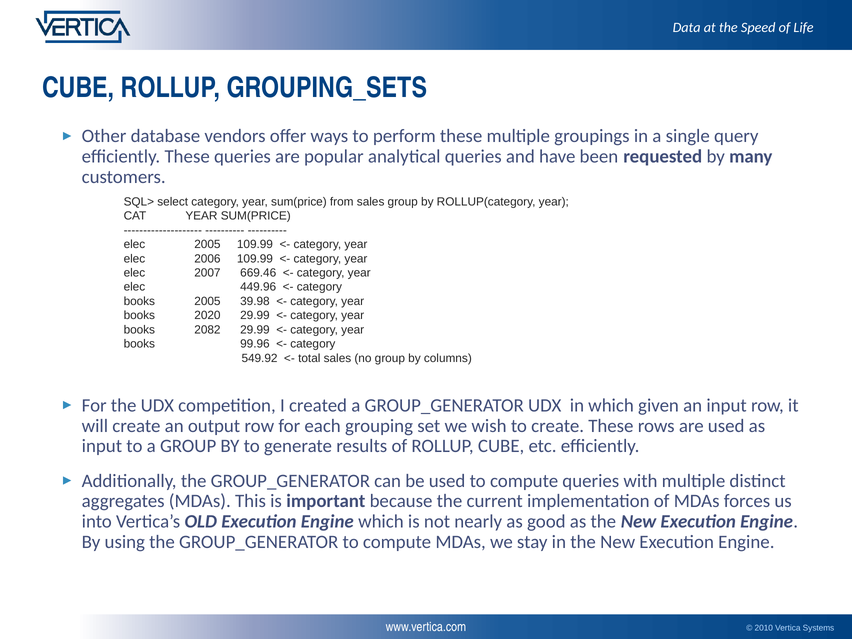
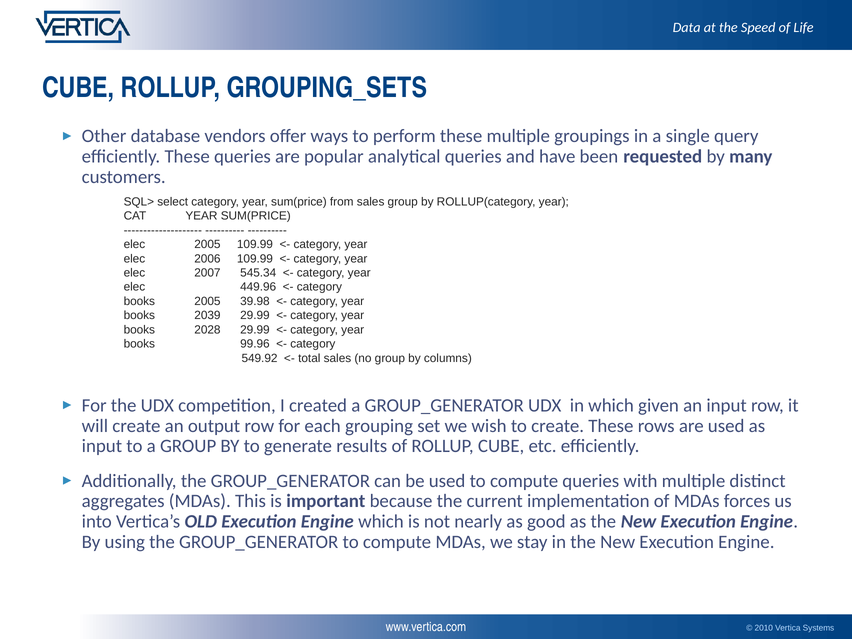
669.46: 669.46 -> 545.34
2020: 2020 -> 2039
2082: 2082 -> 2028
